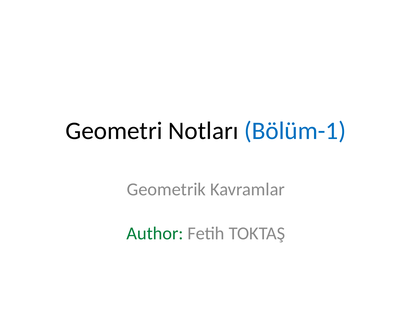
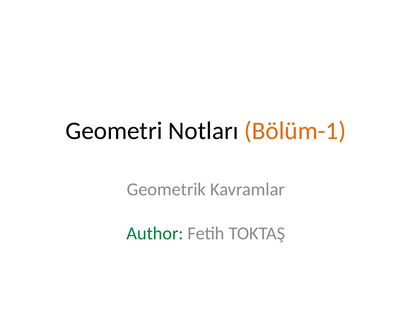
Bölüm-1 colour: blue -> orange
